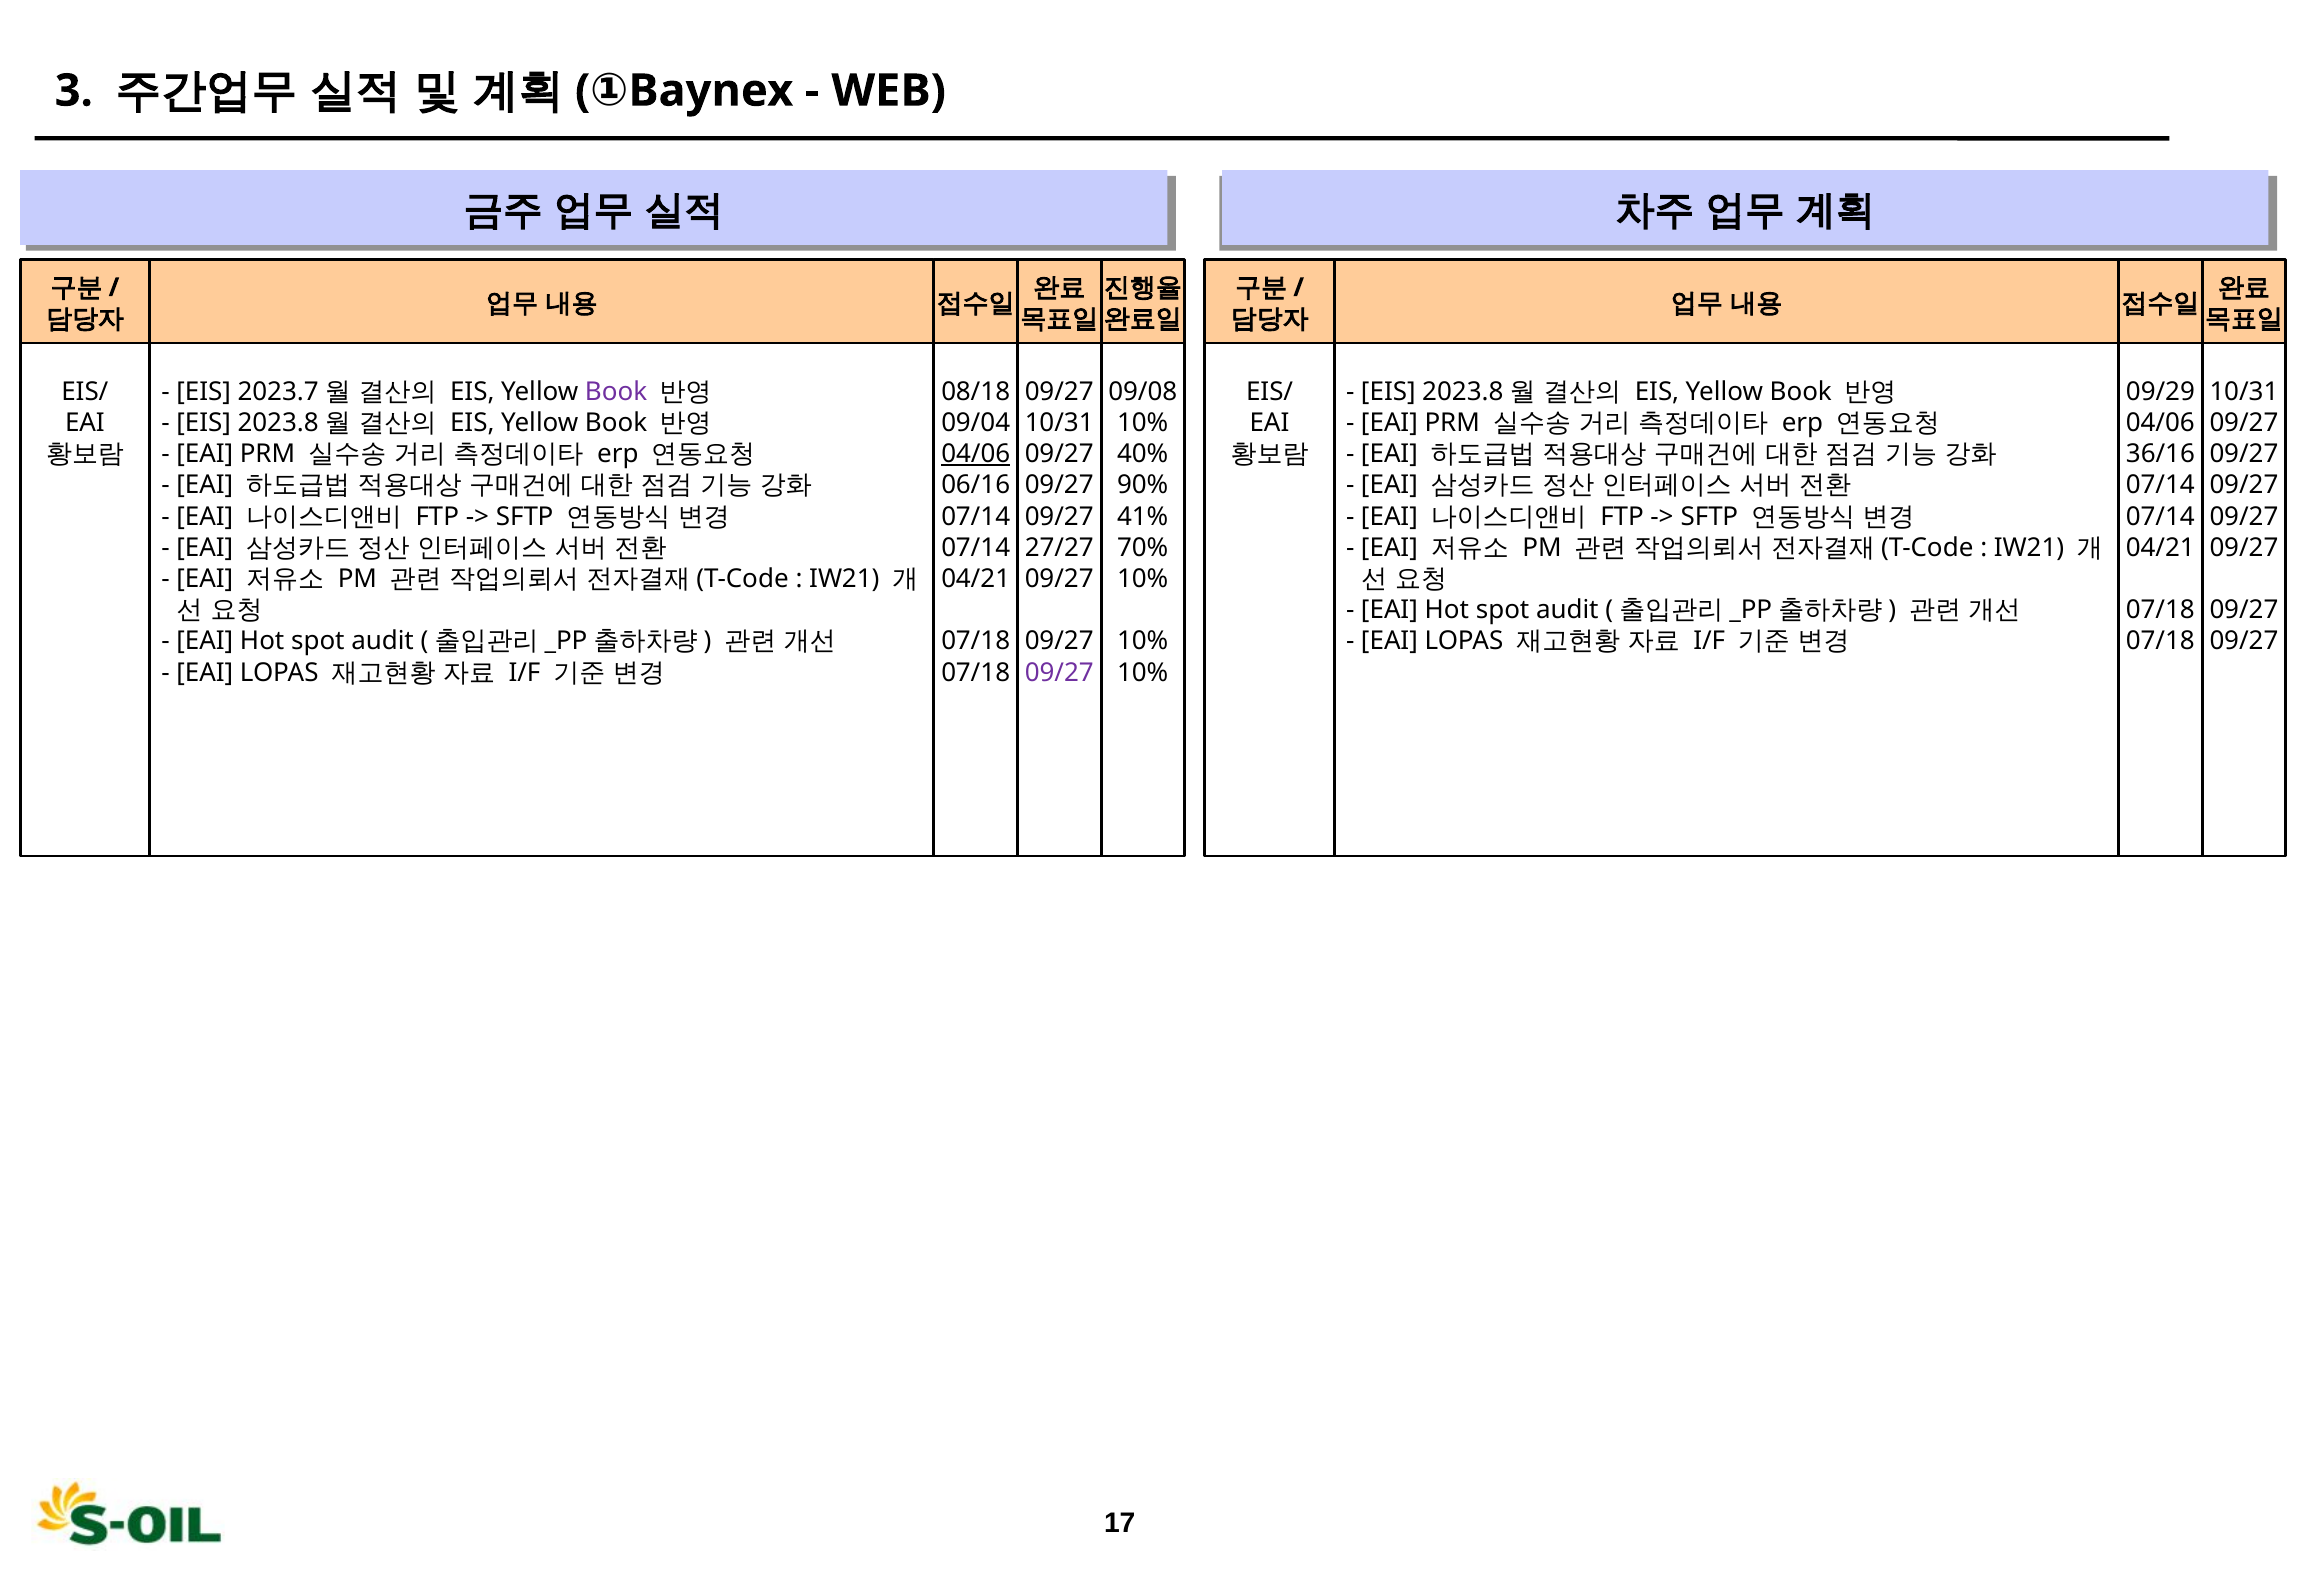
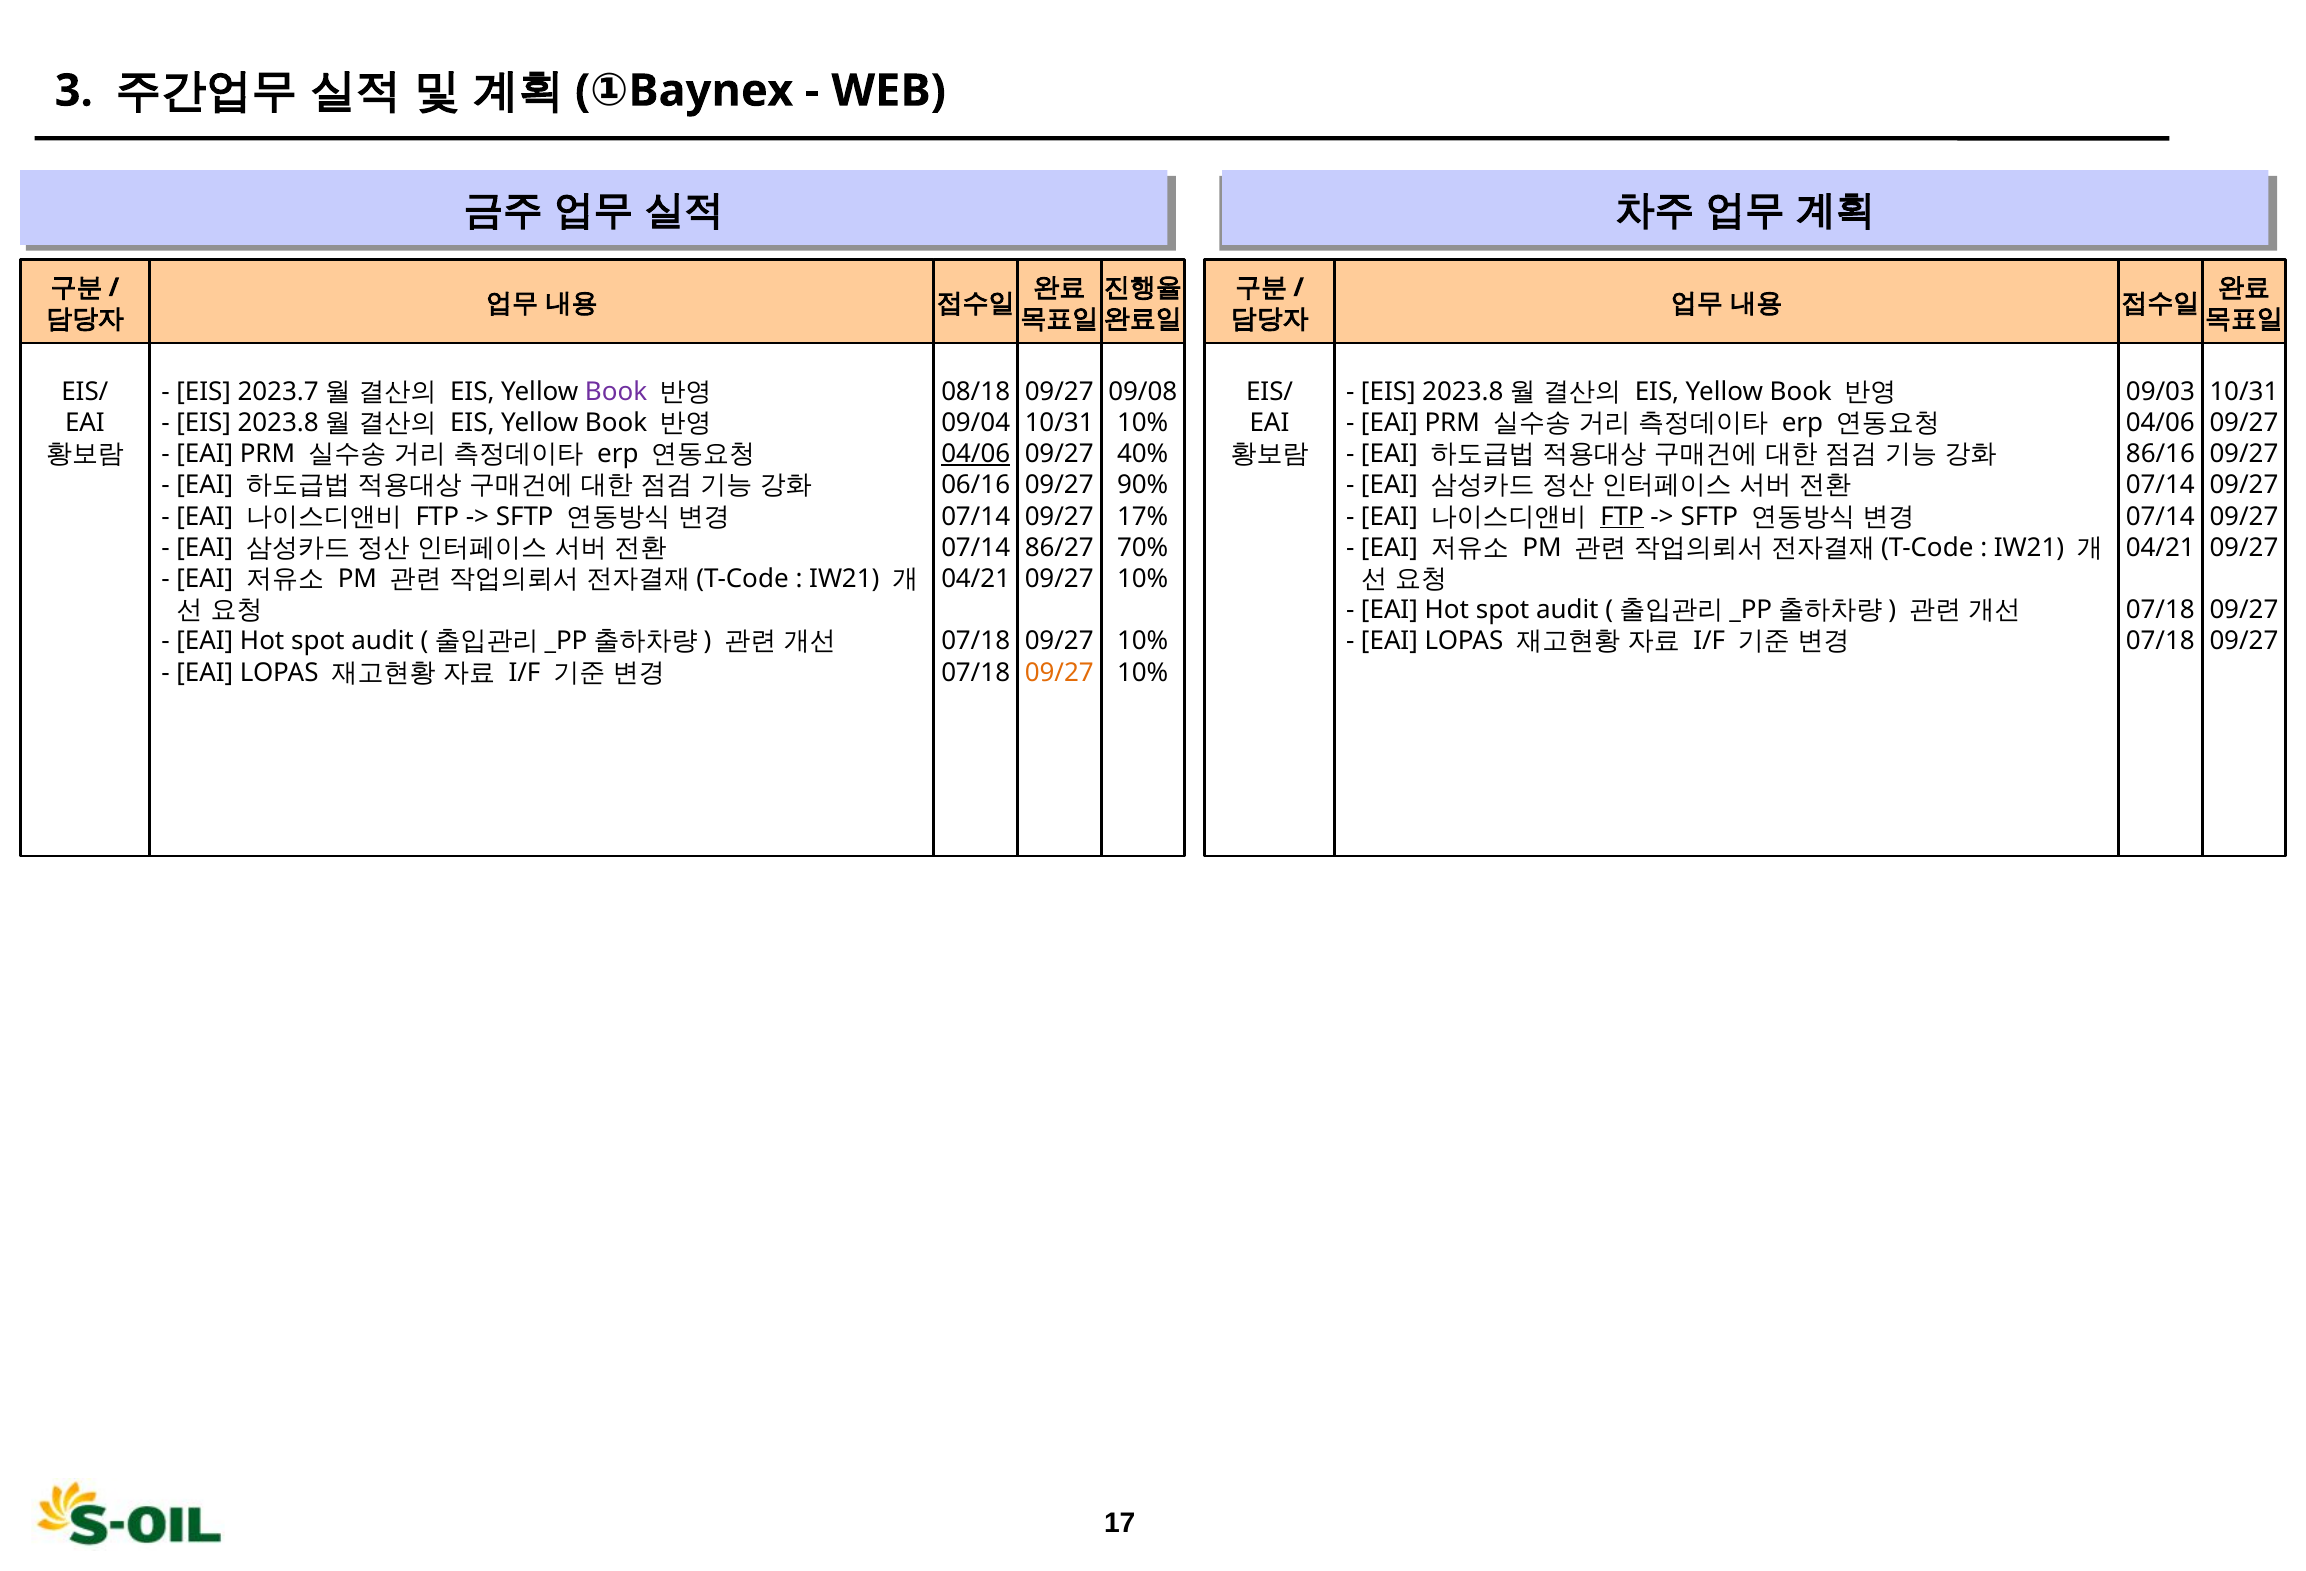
09/29: 09/29 -> 09/03
36/16: 36/16 -> 86/16
41%: 41% -> 17%
FTP at (1622, 516) underline: none -> present
27/27: 27/27 -> 86/27
09/27 at (1059, 673) colour: purple -> orange
